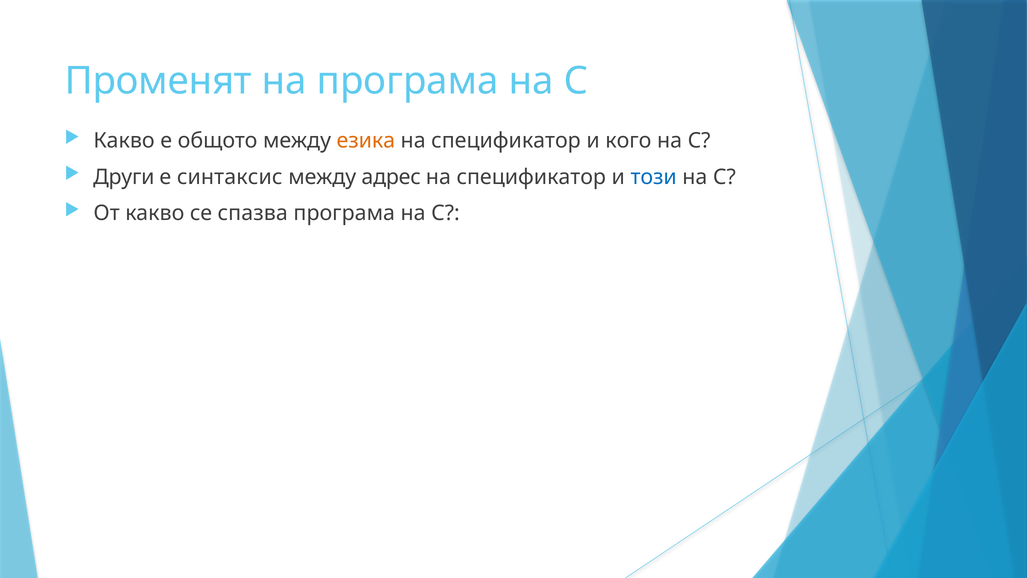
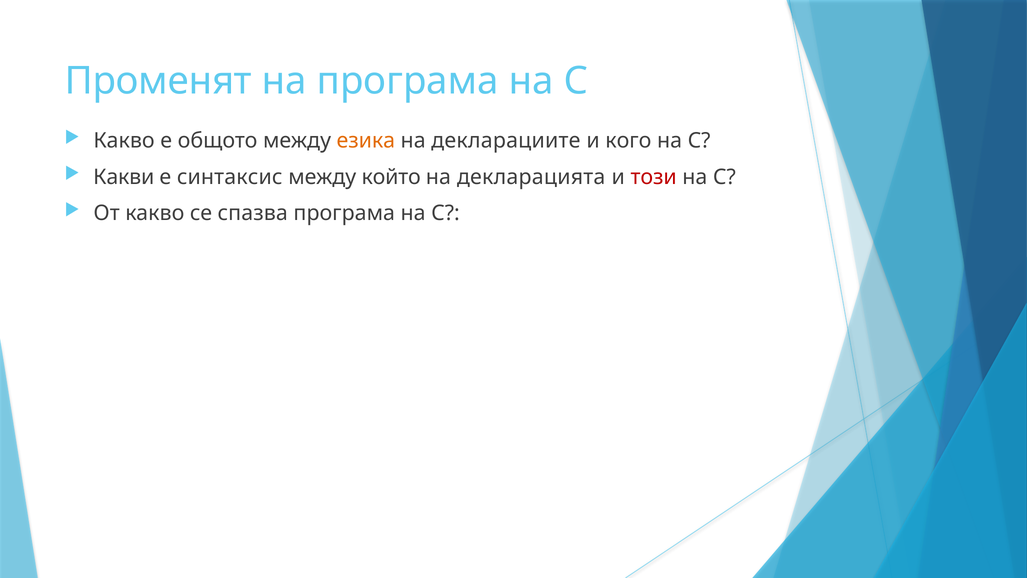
спецификатор at (506, 140): спецификатор -> декларациите
Други: Други -> Какви
адрес: адрес -> който
спецификатор at (531, 177): спецификатор -> декларацията
този colour: blue -> red
